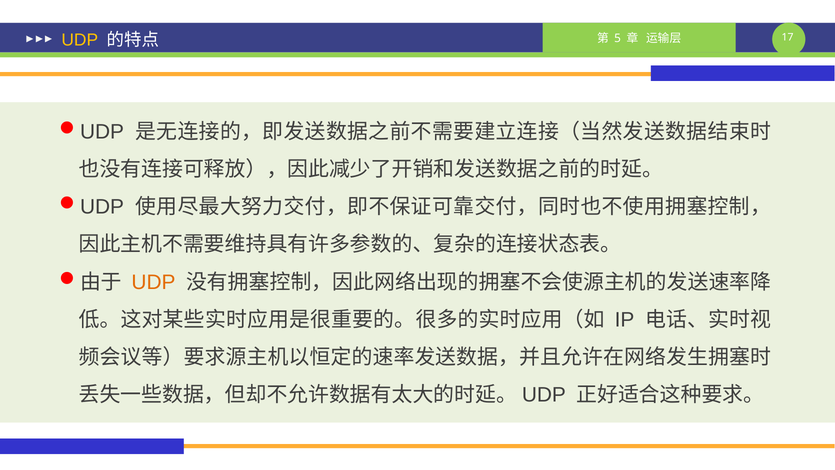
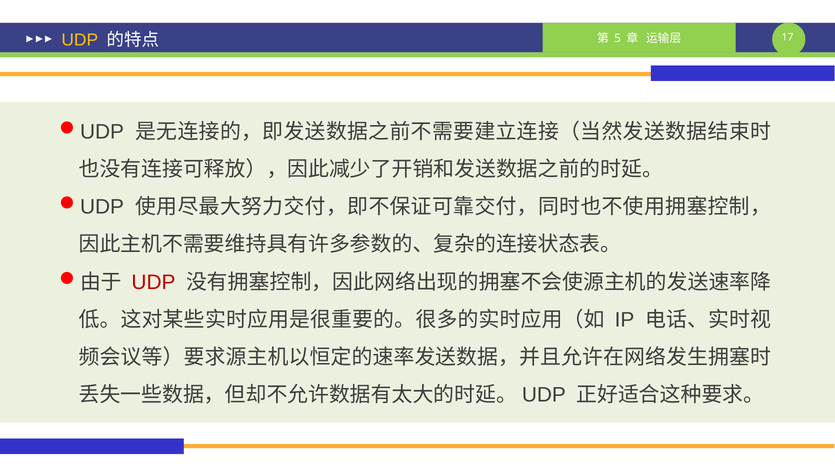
UDP at (153, 282) colour: orange -> red
